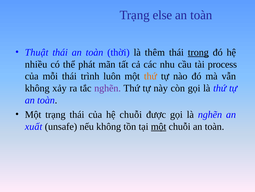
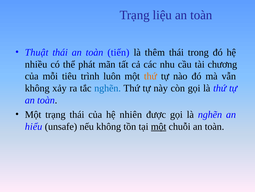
else: else -> liệu
thời: thời -> tiến
trong underline: present -> none
process: process -> chương
mỗi thái: thái -> tiêu
nghẽn at (108, 88) colour: purple -> blue
hệ chuỗi: chuỗi -> nhiên
xuất: xuất -> hiểu
